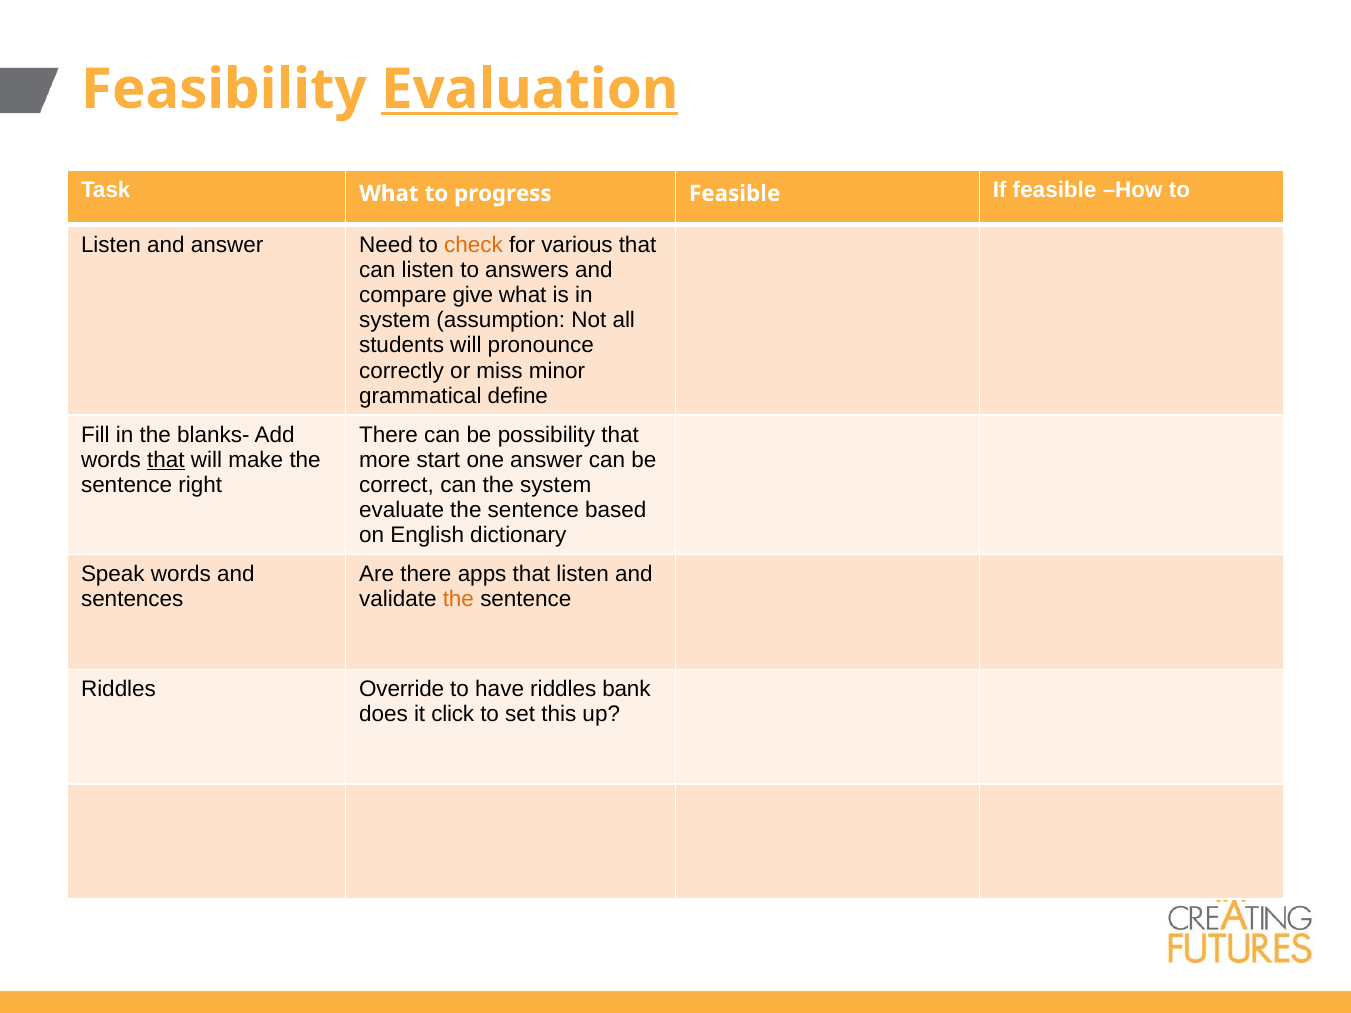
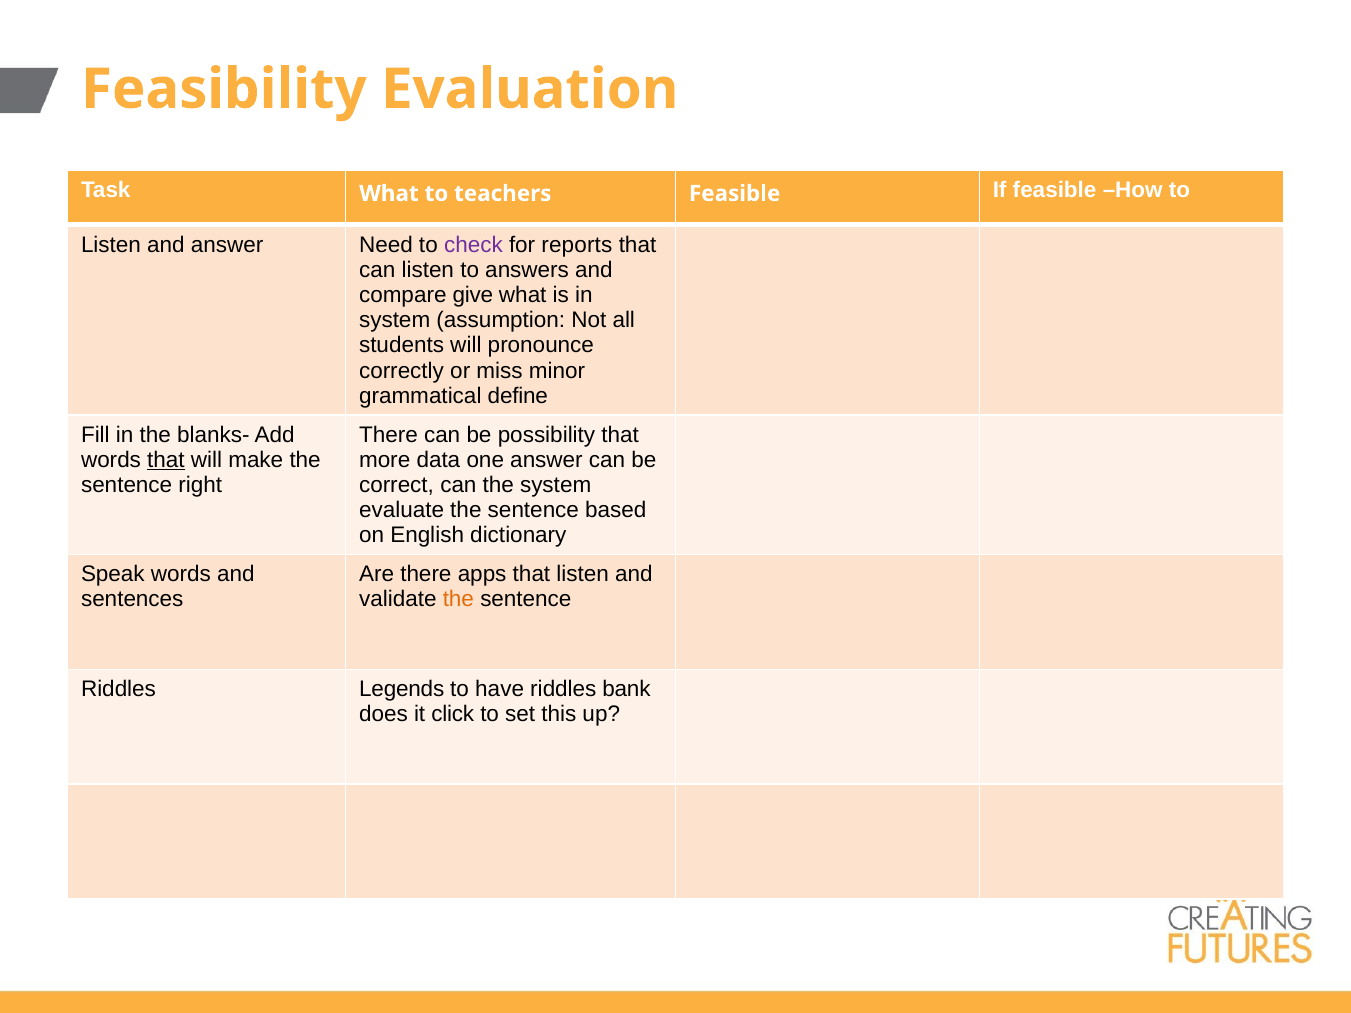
Evaluation underline: present -> none
progress: progress -> teachers
check colour: orange -> purple
various: various -> reports
start: start -> data
Override: Override -> Legends
